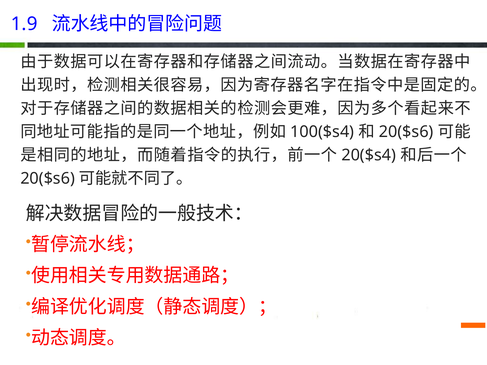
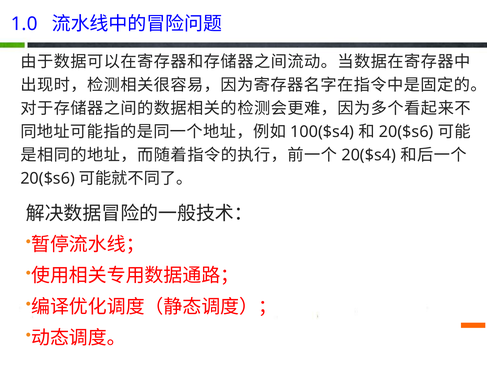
1.9: 1.9 -> 1.0
